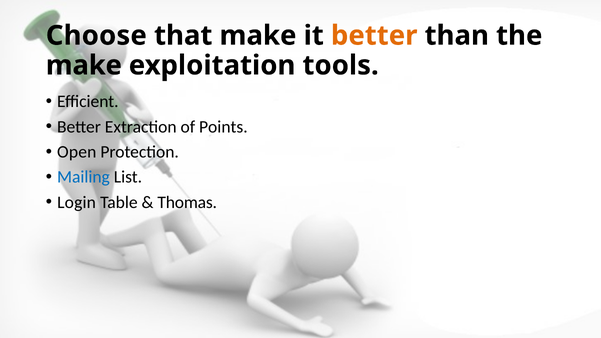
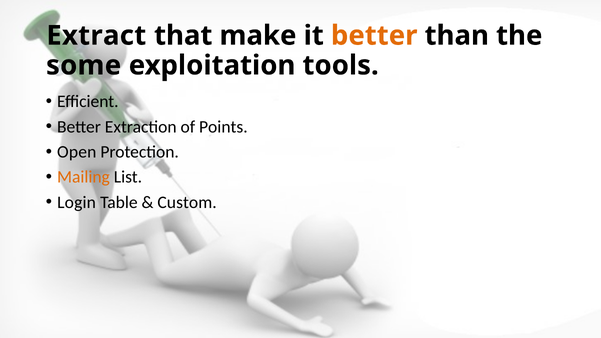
Choose: Choose -> Extract
make at (84, 65): make -> some
Mailing colour: blue -> orange
Thomas: Thomas -> Custom
